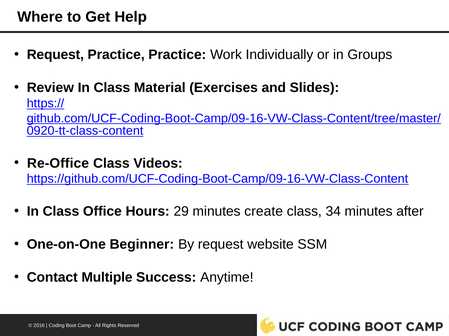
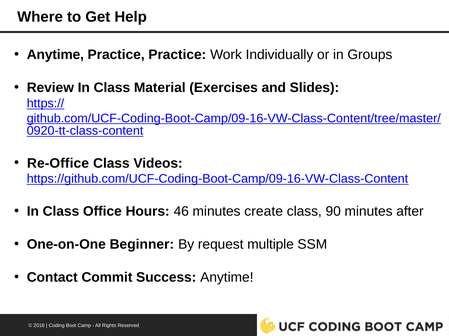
Request at (55, 55): Request -> Anytime
29: 29 -> 46
34: 34 -> 90
website: website -> multiple
Multiple: Multiple -> Commit
